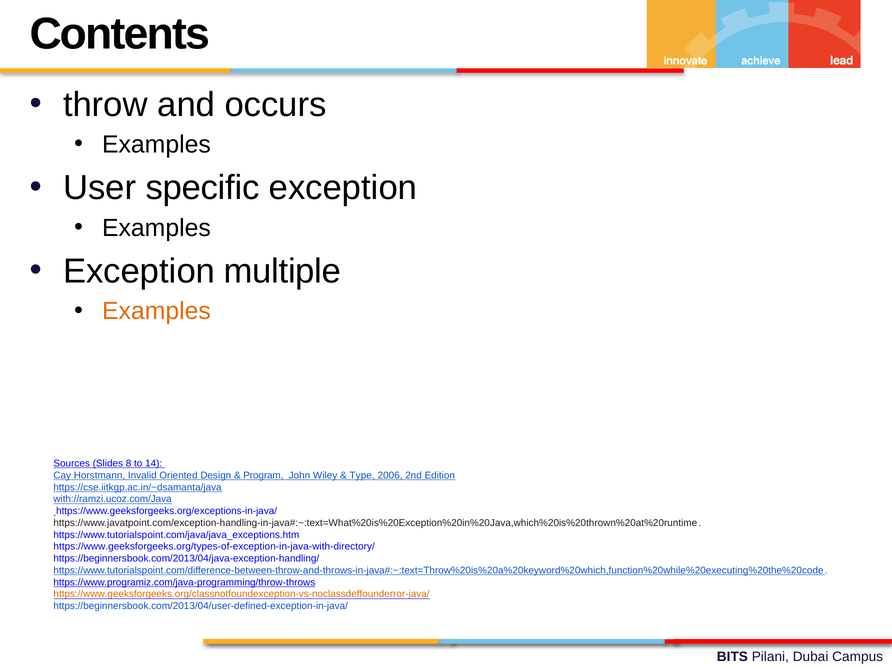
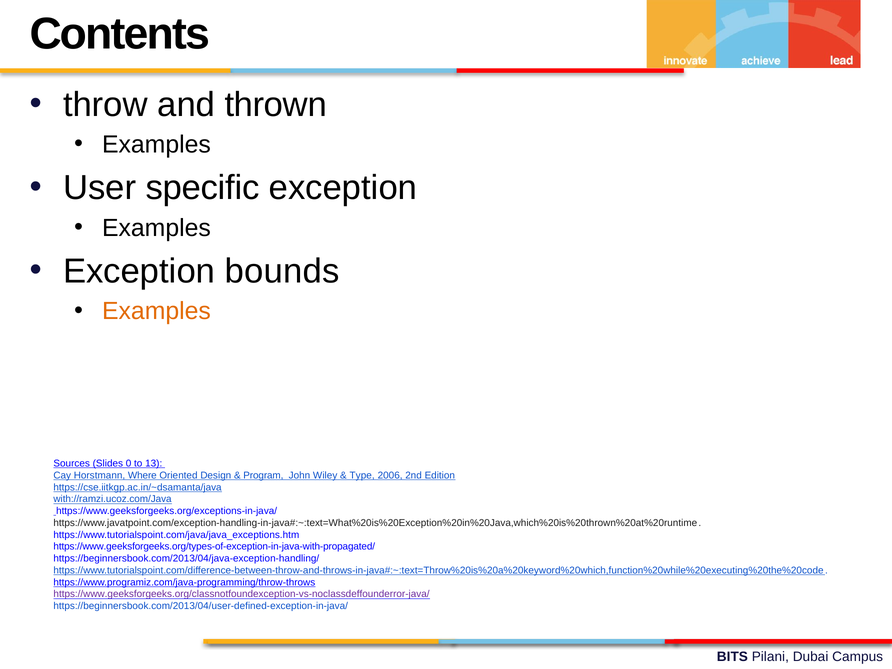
occurs: occurs -> thrown
multiple: multiple -> bounds
8: 8 -> 0
14: 14 -> 13
Invalid: Invalid -> Where
https://www.geeksforgeeks.org/types-of-exception-in-java-with-directory/: https://www.geeksforgeeks.org/types-of-exception-in-java-with-directory/ -> https://www.geeksforgeeks.org/types-of-exception-in-java-with-propagated/
https://www.geeksforgeeks.org/classnotfoundexception-vs-noclassdeffounderror-java/ colour: orange -> purple
